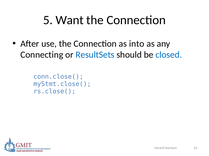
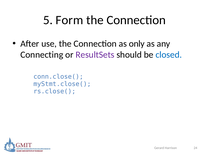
Want: Want -> Form
into: into -> only
ResultSets colour: blue -> purple
